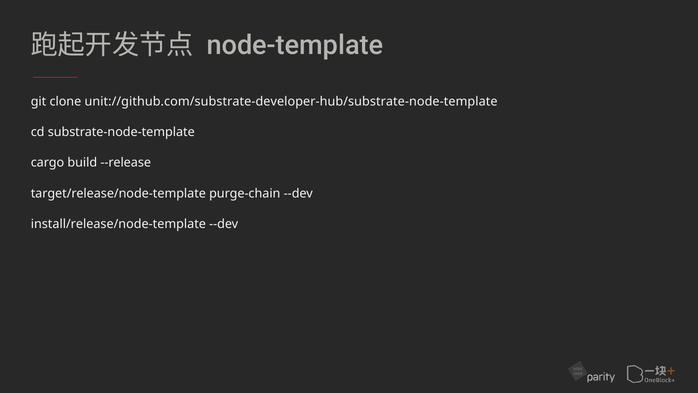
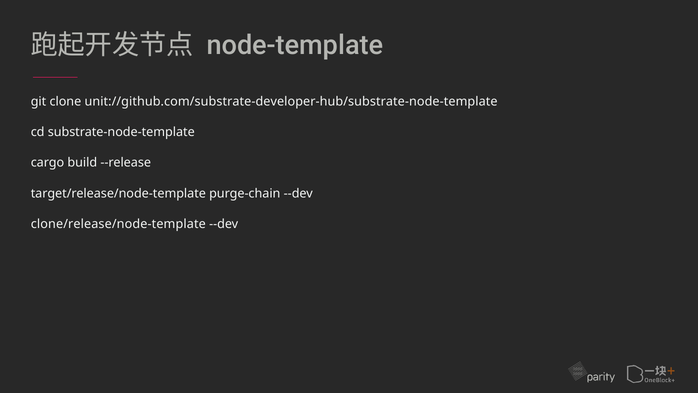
install/release/node-template: install/release/node-template -> clone/release/node-template
